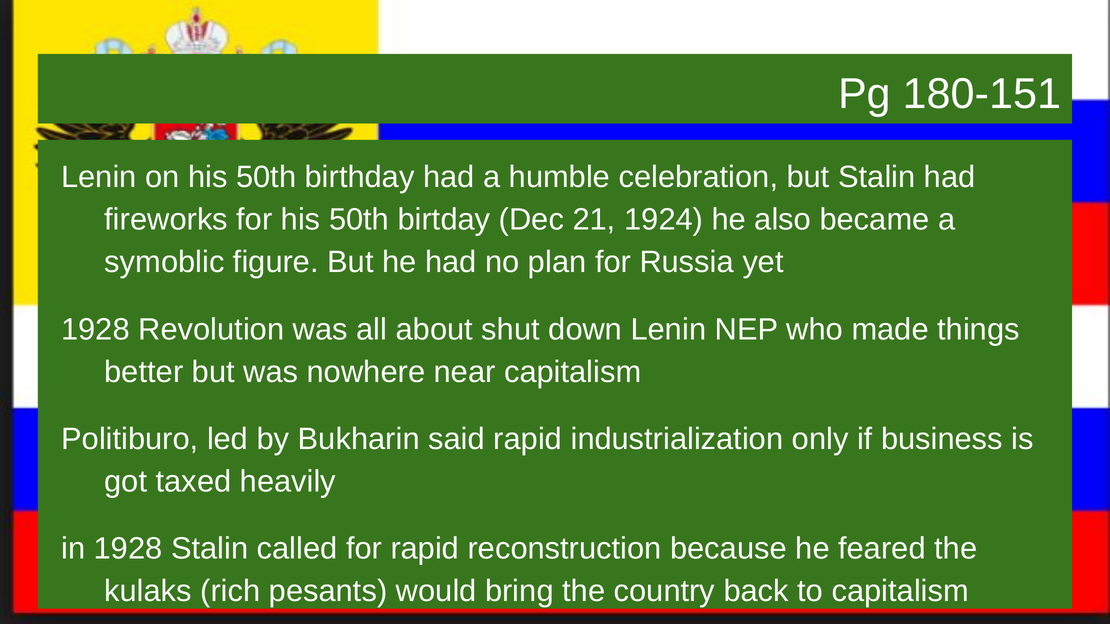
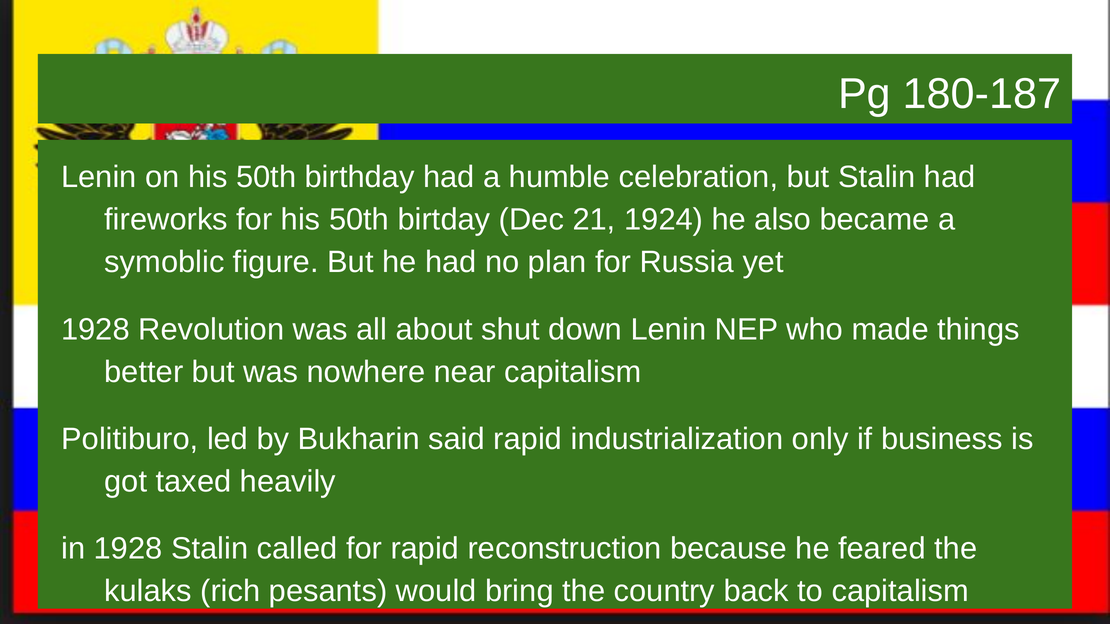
180-151: 180-151 -> 180-187
